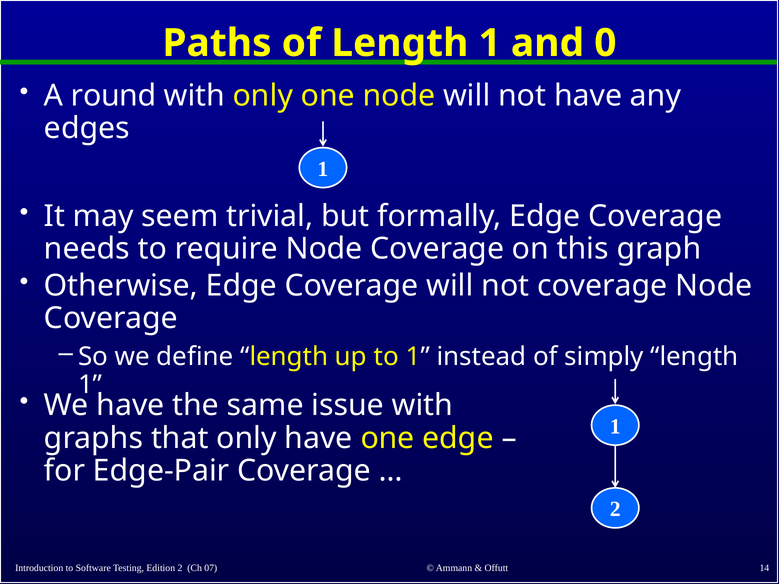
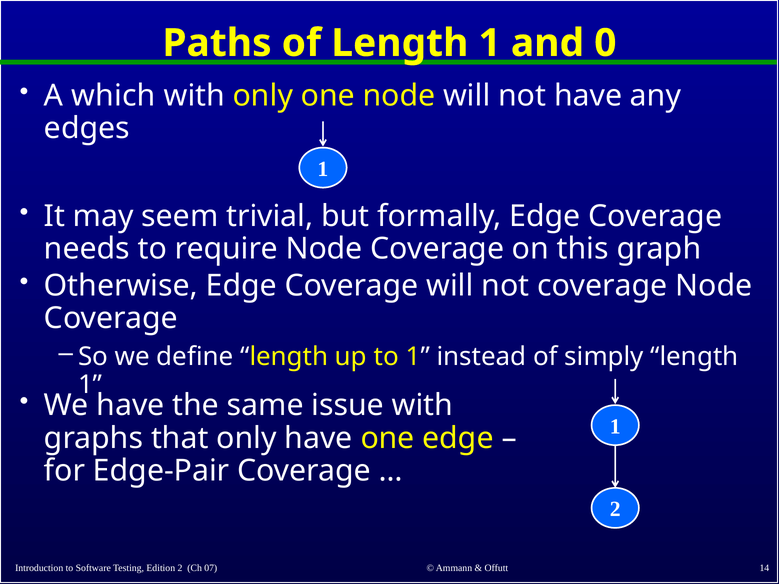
round: round -> which
